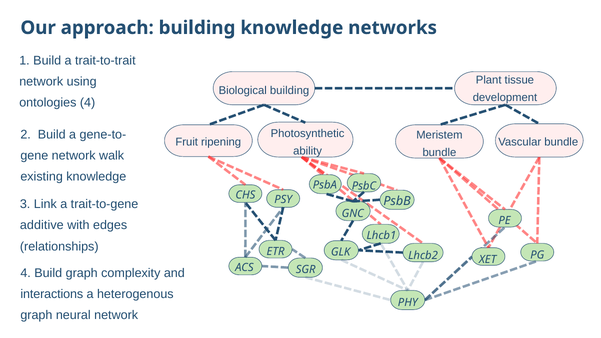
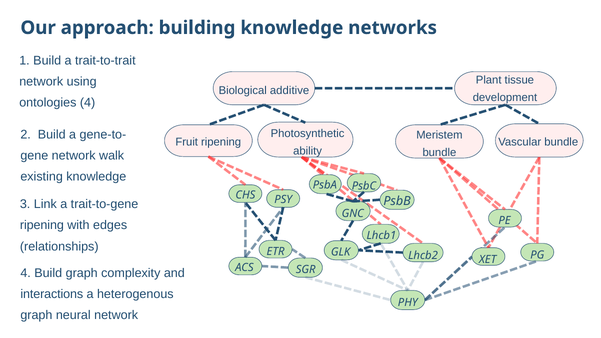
Biological building: building -> additive
additive at (42, 225): additive -> ripening
